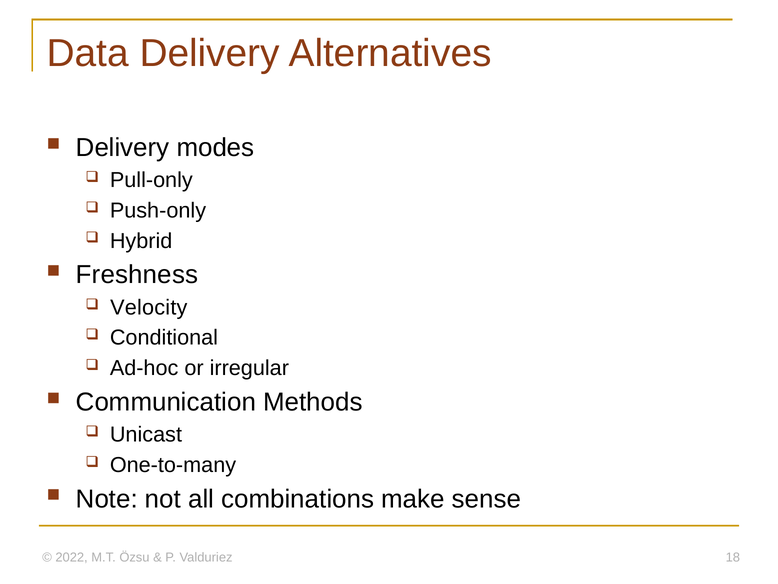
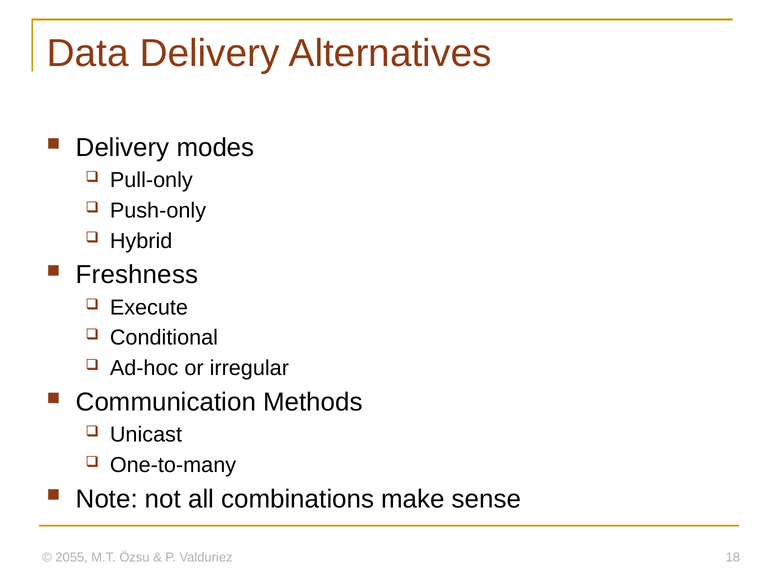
Velocity: Velocity -> Execute
2022: 2022 -> 2055
